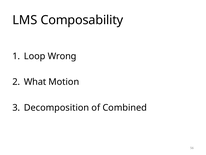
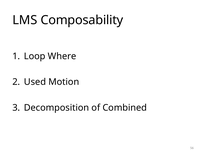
Wrong: Wrong -> Where
What: What -> Used
